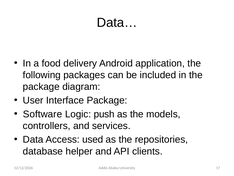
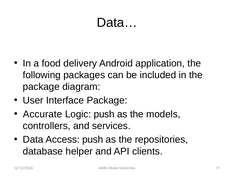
Software: Software -> Accurate
Access used: used -> push
